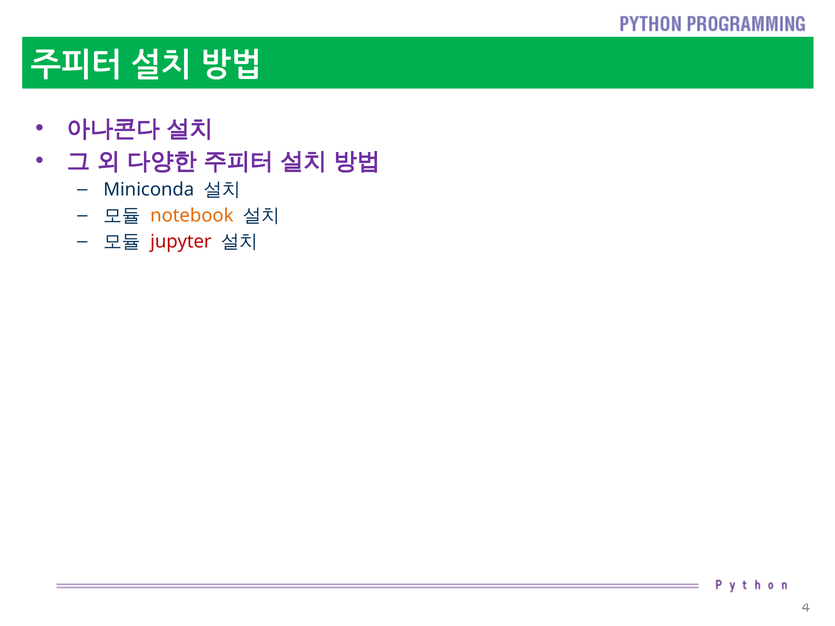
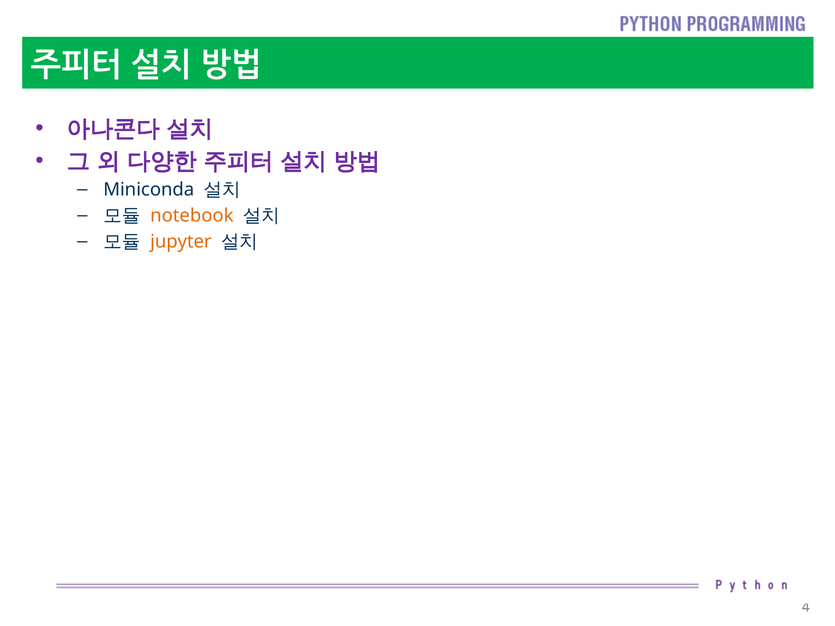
jupyter colour: red -> orange
